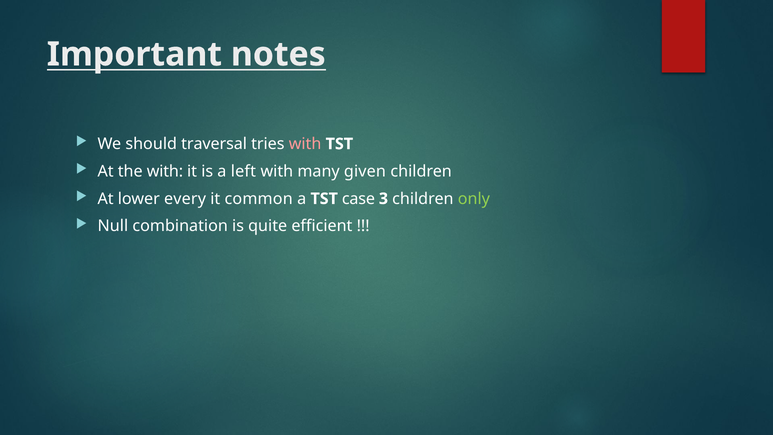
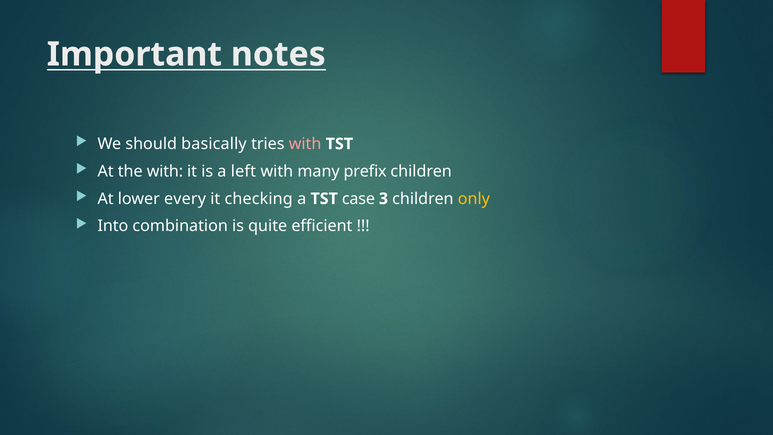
traversal: traversal -> basically
given: given -> prefix
common: common -> checking
only colour: light green -> yellow
Null: Null -> Into
